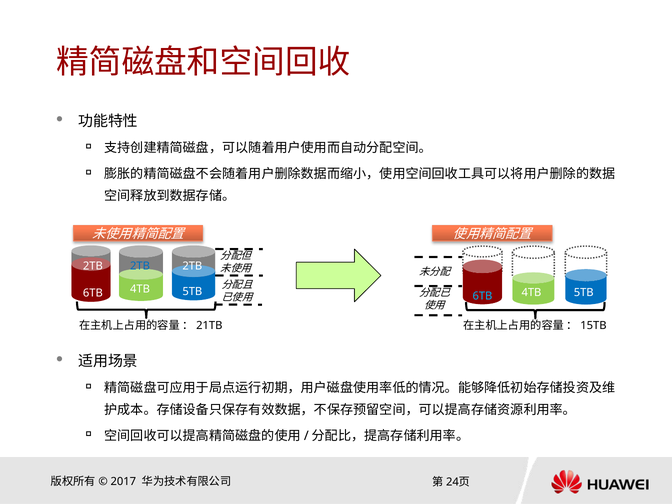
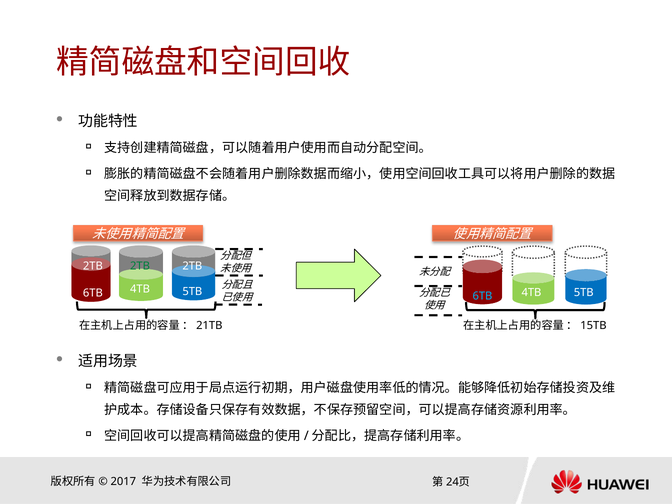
2TB at (140, 266) colour: blue -> green
